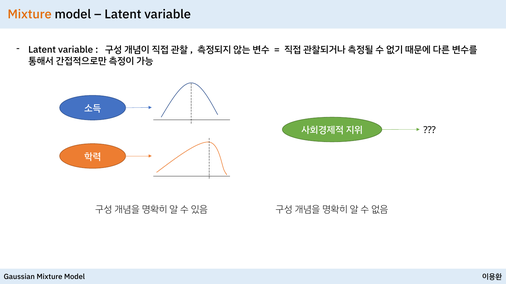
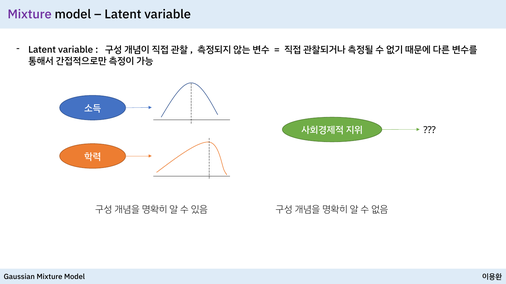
Mixture at (30, 14) colour: orange -> purple
